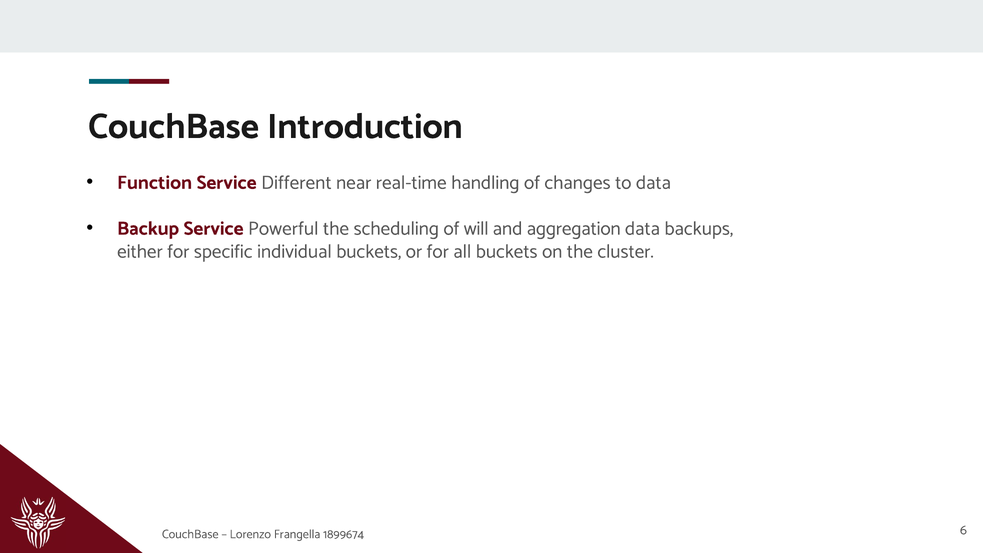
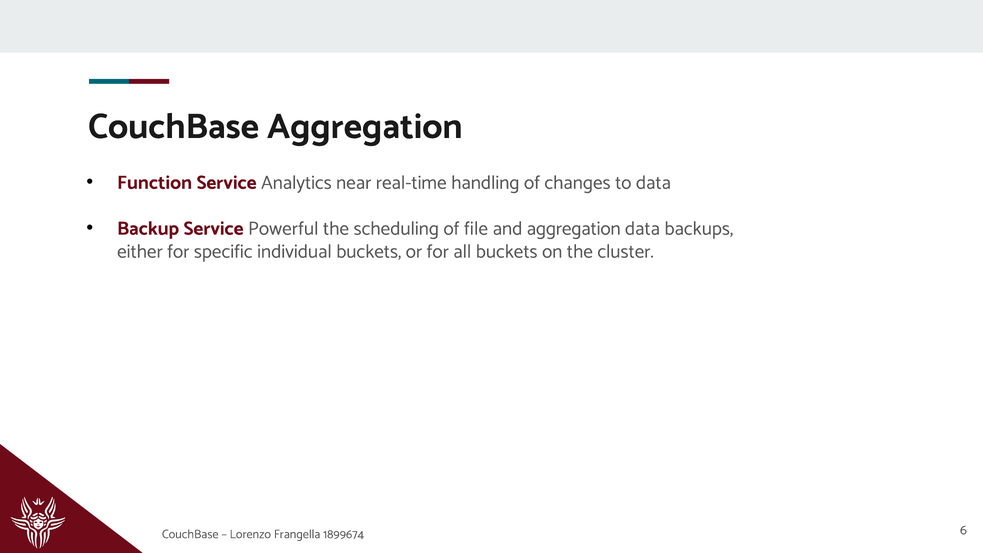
CouchBase Introduction: Introduction -> Aggregation
Different: Different -> Analytics
will: will -> file
